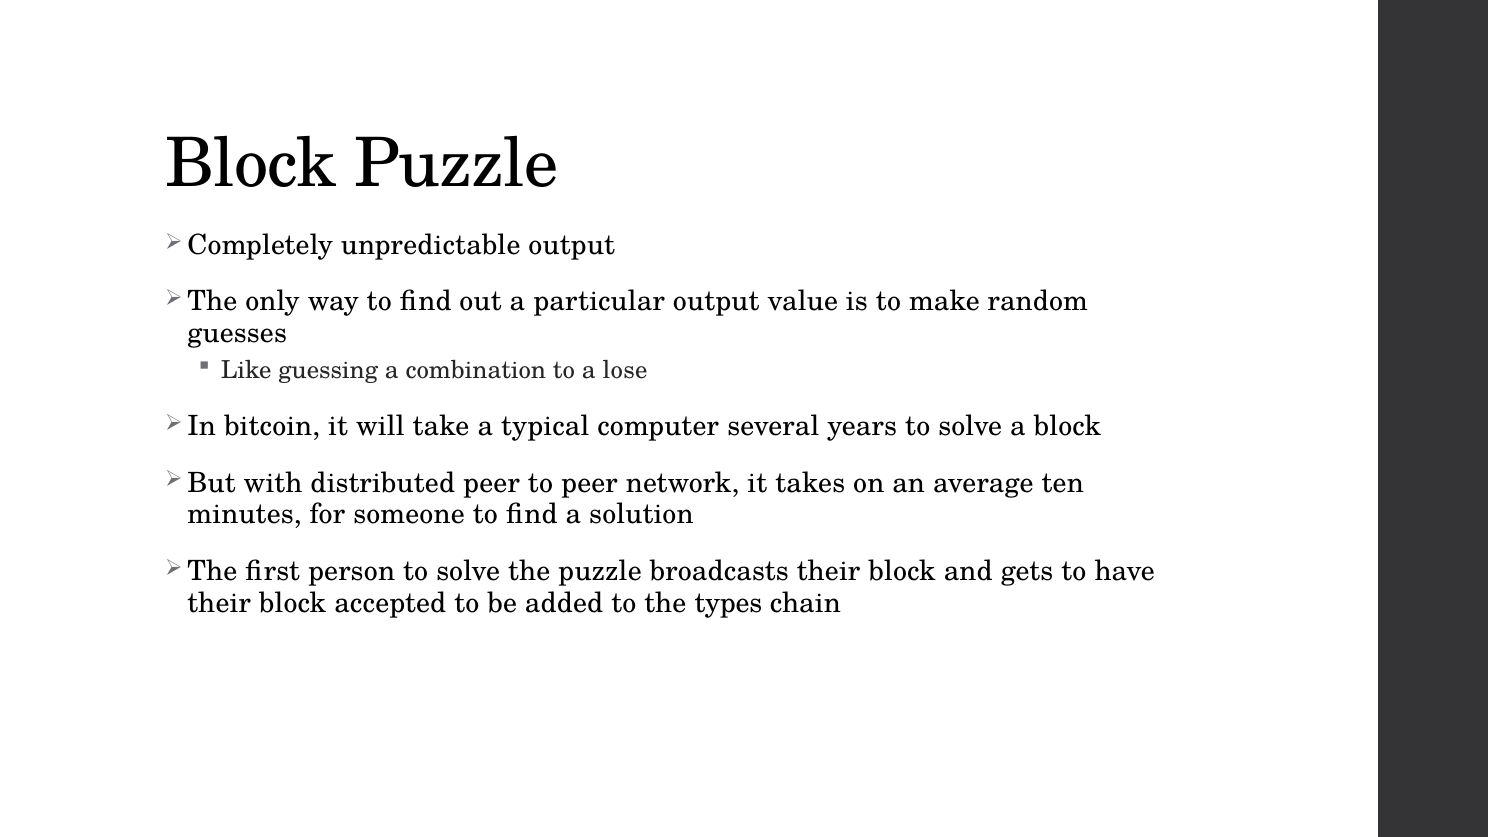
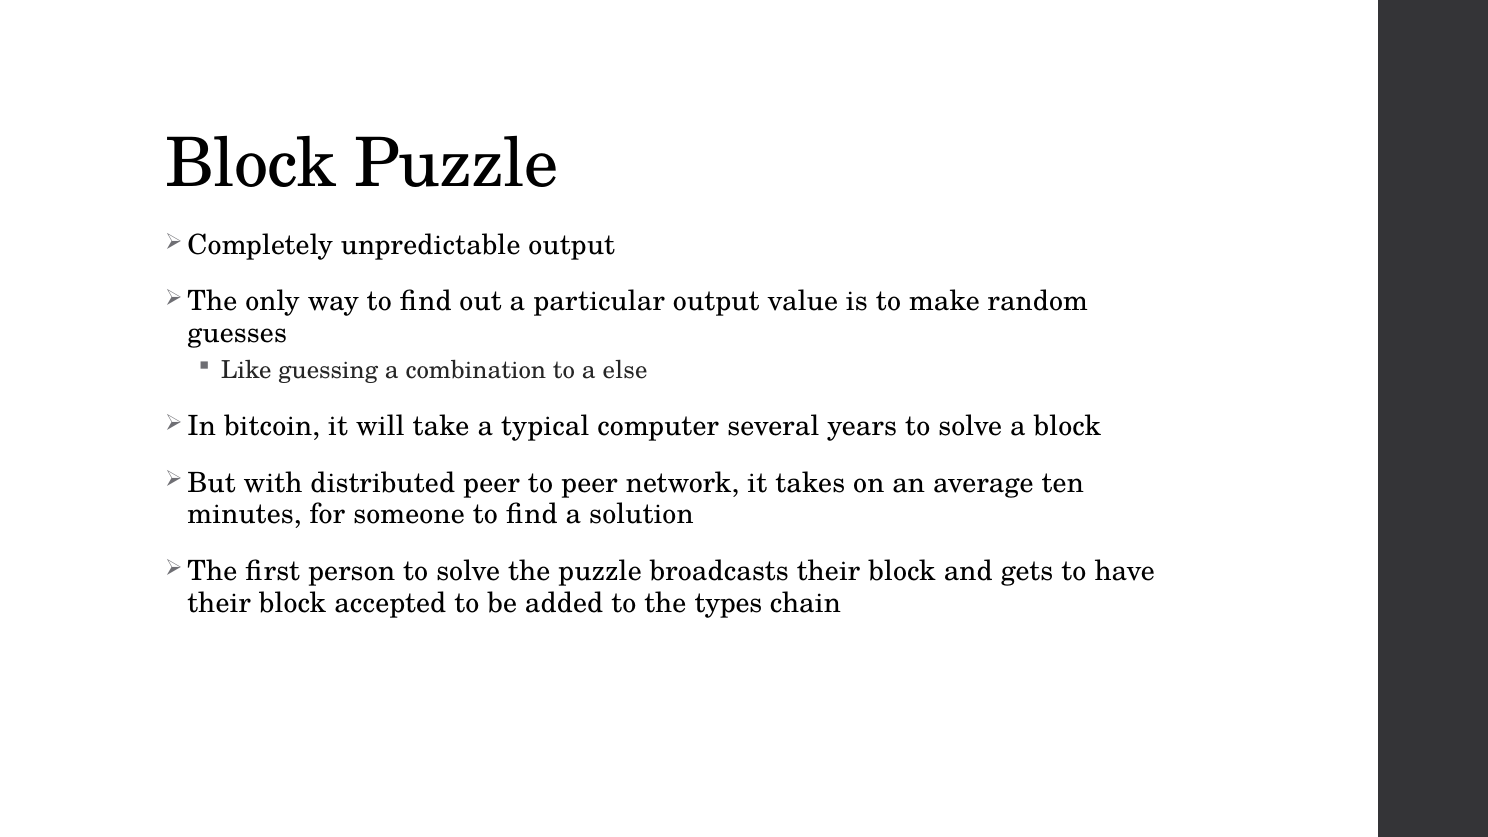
lose: lose -> else
